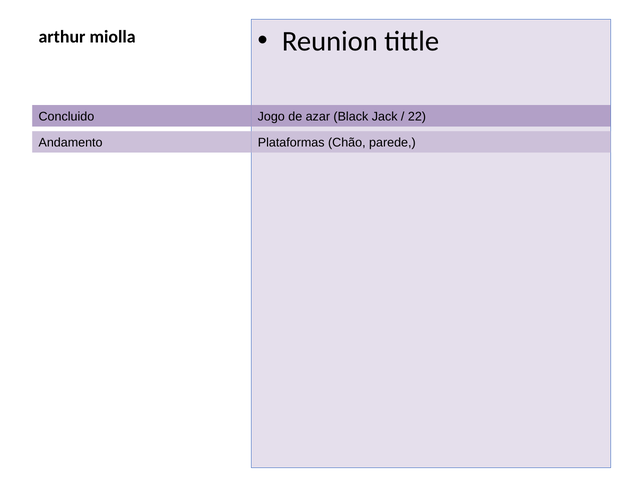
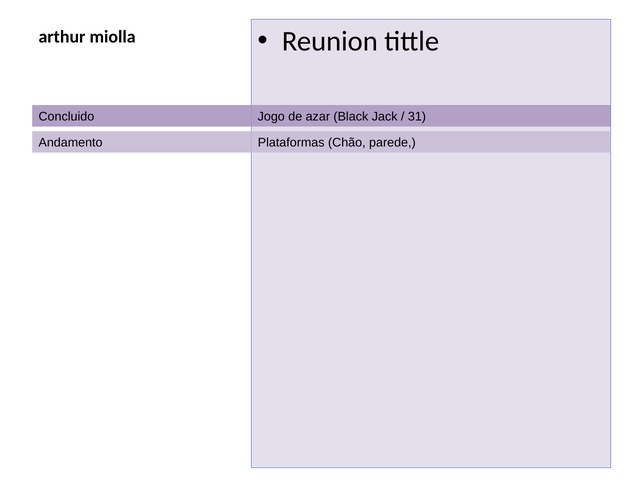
22: 22 -> 31
